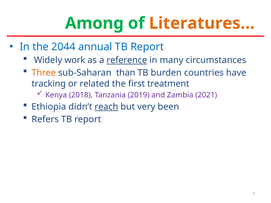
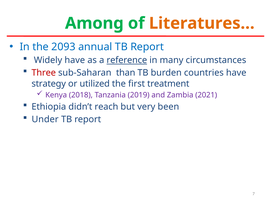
2044: 2044 -> 2093
Widely work: work -> have
Three colour: orange -> red
tracking: tracking -> strategy
related: related -> utilized
reach underline: present -> none
Refers: Refers -> Under
